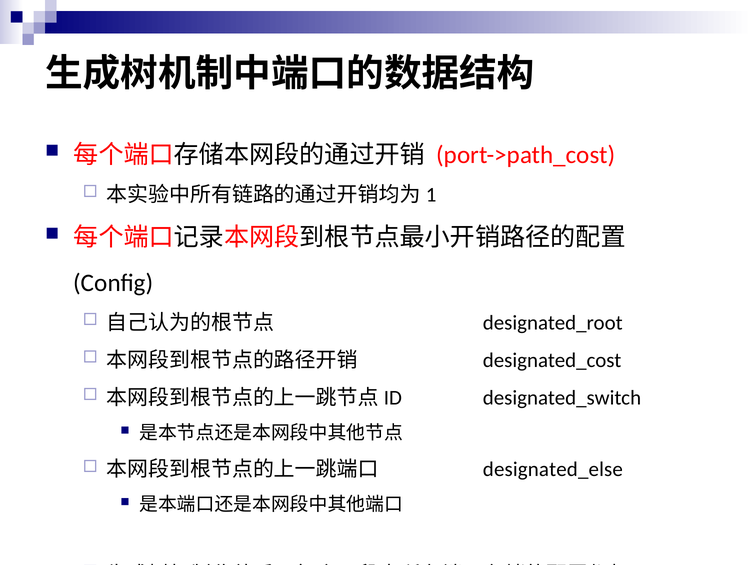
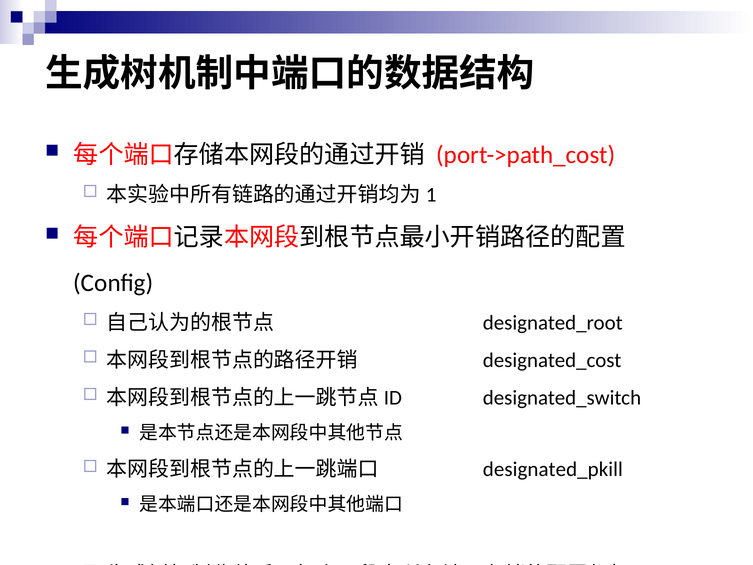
designated_else: designated_else -> designated_pkill
